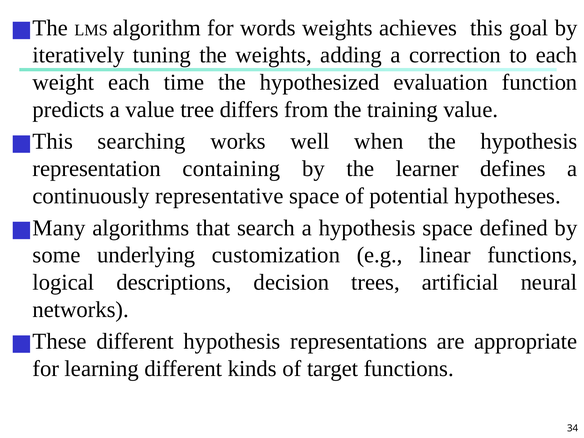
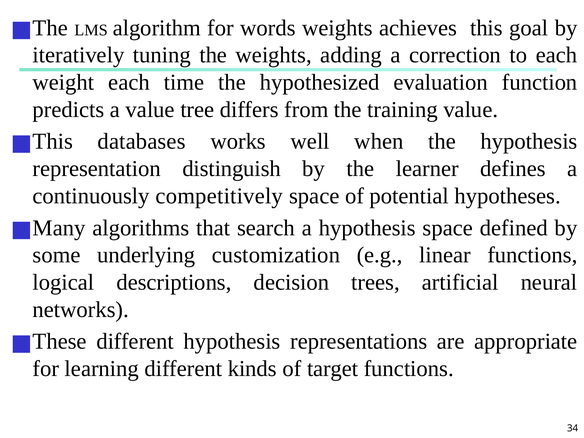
searching: searching -> databases
containing: containing -> distinguish
representative: representative -> competitively
